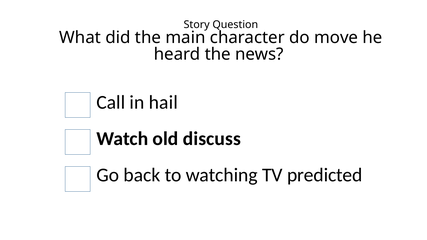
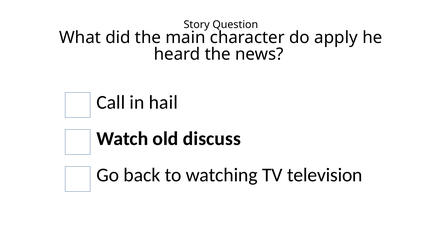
move: move -> apply
predicted: predicted -> television
